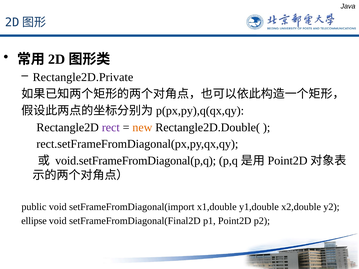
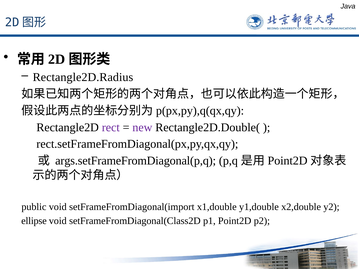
Rectangle2D.Private: Rectangle2D.Private -> Rectangle2D.Radius
new colour: orange -> purple
void.setFrameFromDiagonal(p,q: void.setFrameFromDiagonal(p,q -> args.setFrameFromDiagonal(p,q
setFrameFromDiagonal(Final2D: setFrameFromDiagonal(Final2D -> setFrameFromDiagonal(Class2D
